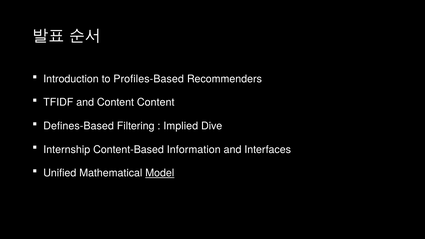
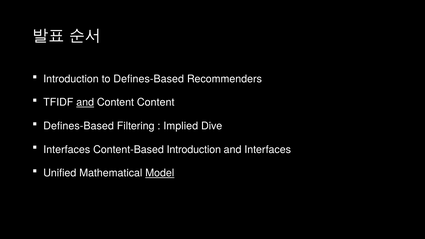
to Profiles-Based: Profiles-Based -> Defines-Based
and at (85, 102) underline: none -> present
Internship at (67, 150): Internship -> Interfaces
Content-Based Information: Information -> Introduction
